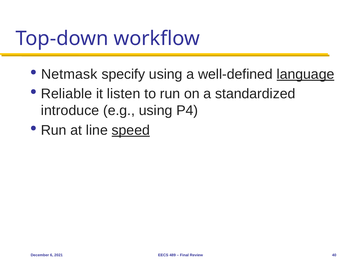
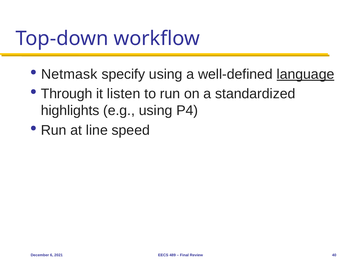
Reliable: Reliable -> Through
introduce: introduce -> highlights
speed underline: present -> none
